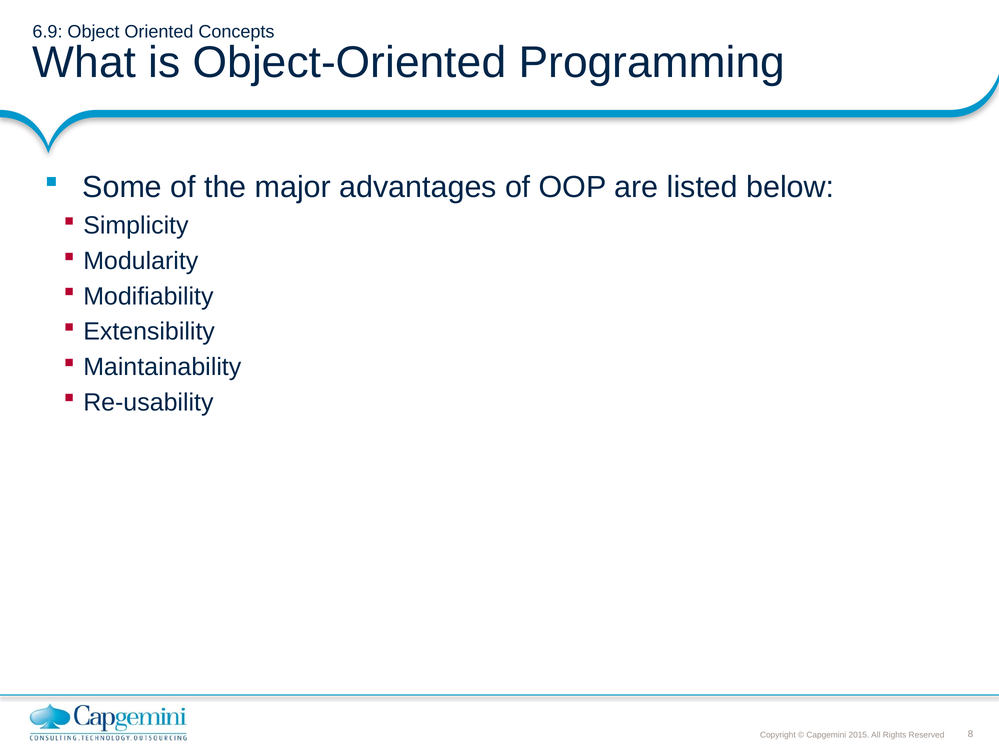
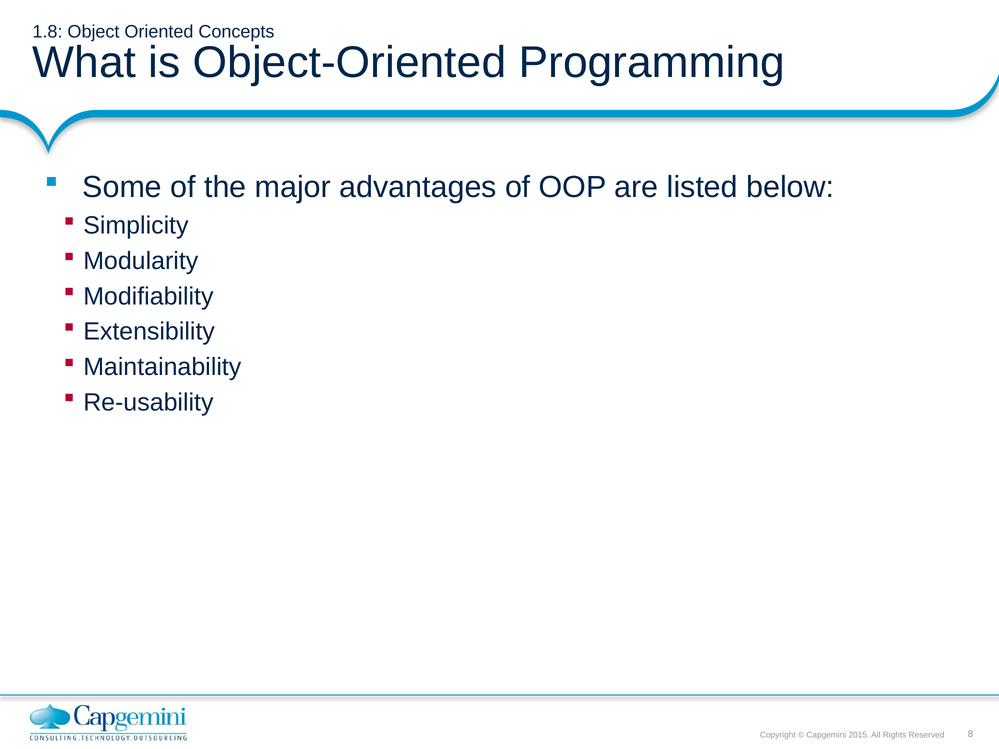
6.9: 6.9 -> 1.8
